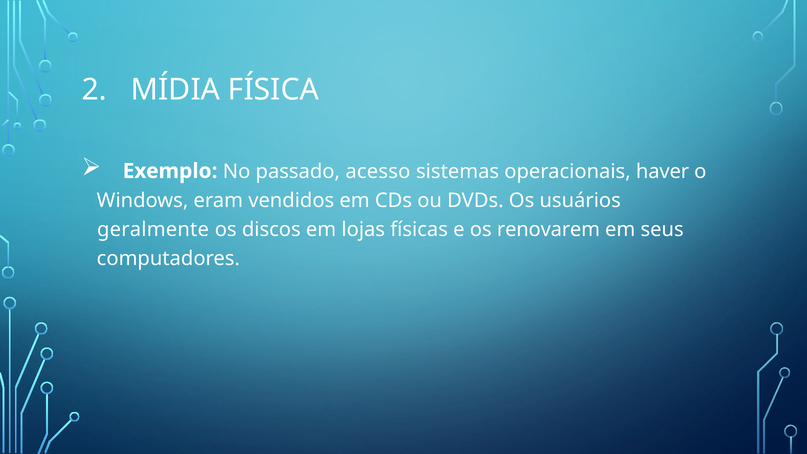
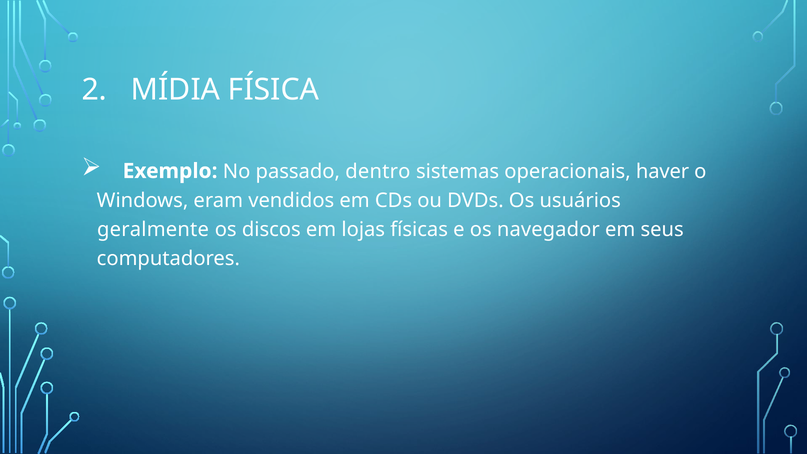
acesso: acesso -> dentro
renovarem: renovarem -> navegador
